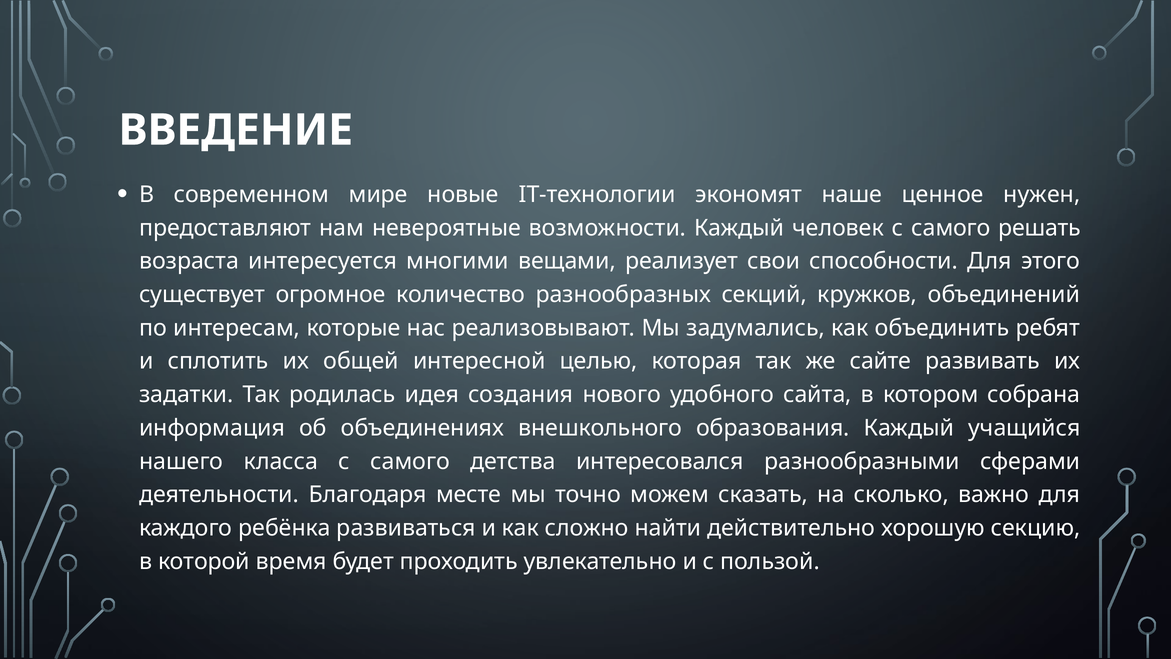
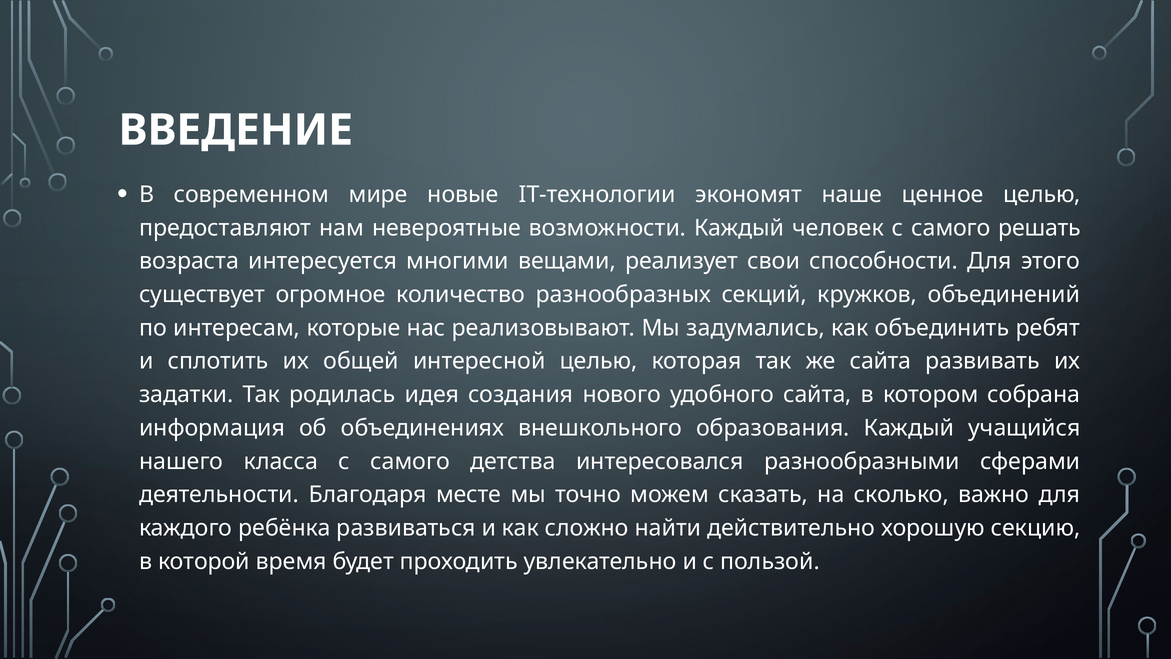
ценное нужен: нужен -> целью
же сайте: сайте -> сайта
